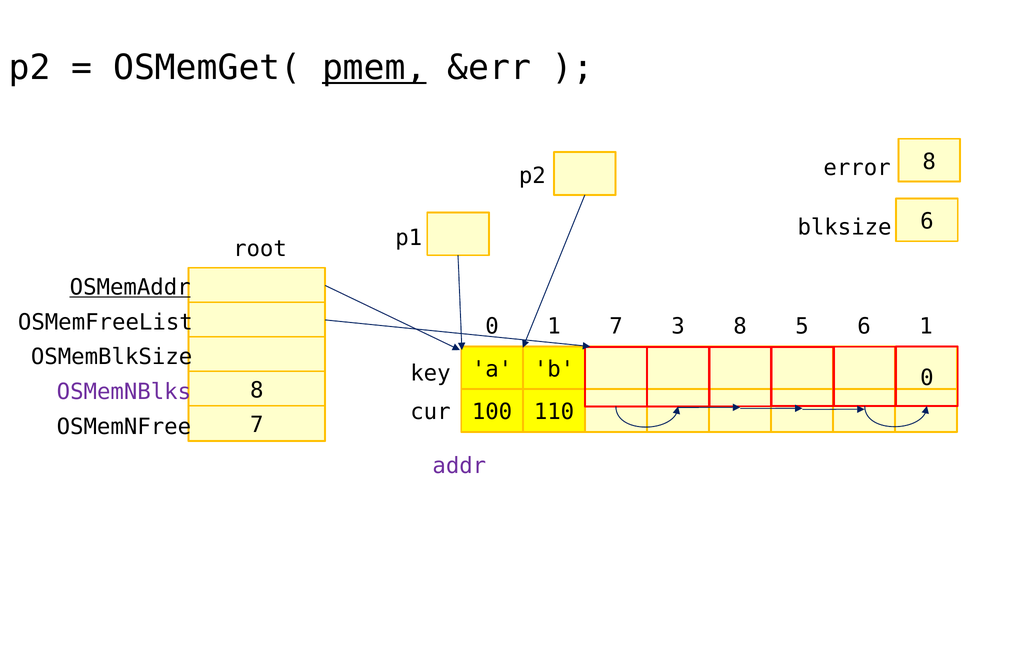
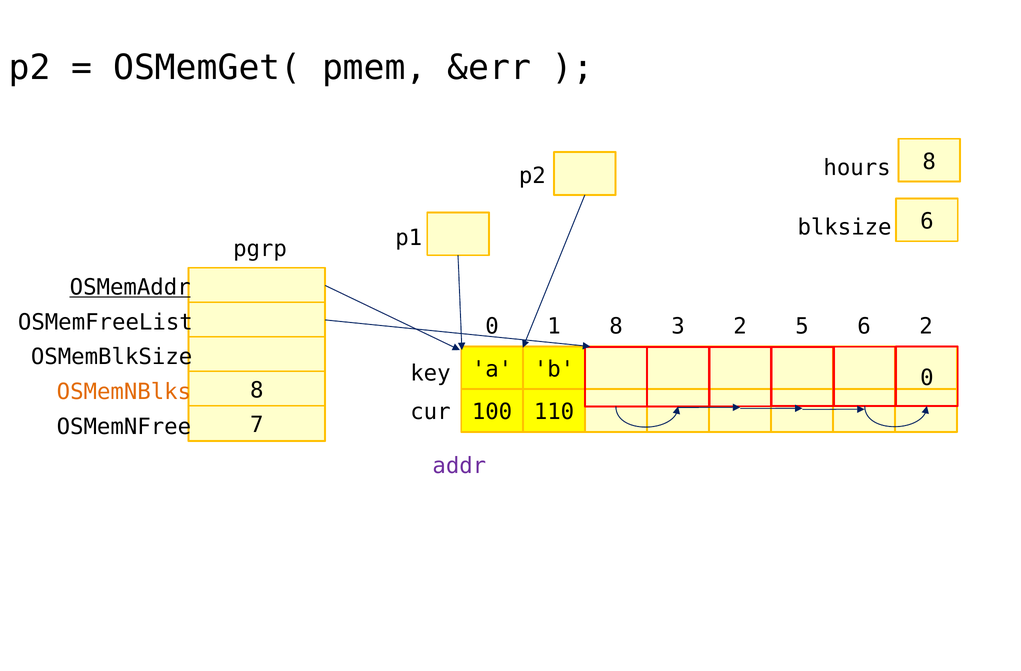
pmem underline: present -> none
error: error -> hours
root: root -> pgrp
1 7: 7 -> 8
3 8: 8 -> 2
6 1: 1 -> 2
OSMemNBlks colour: purple -> orange
